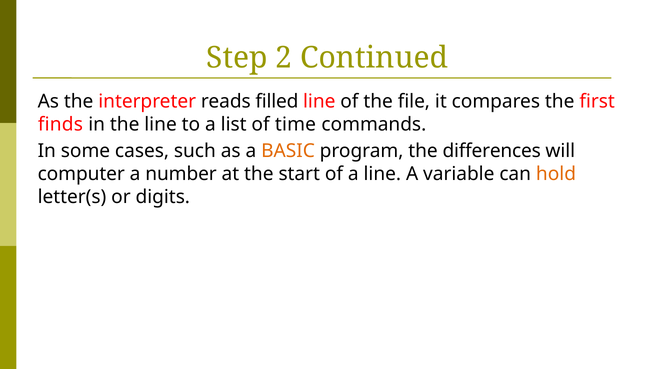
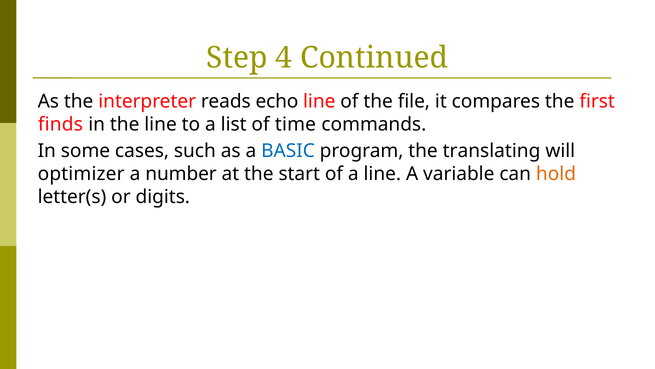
2: 2 -> 4
filled: filled -> echo
BASIC colour: orange -> blue
differences: differences -> translating
computer: computer -> optimizer
